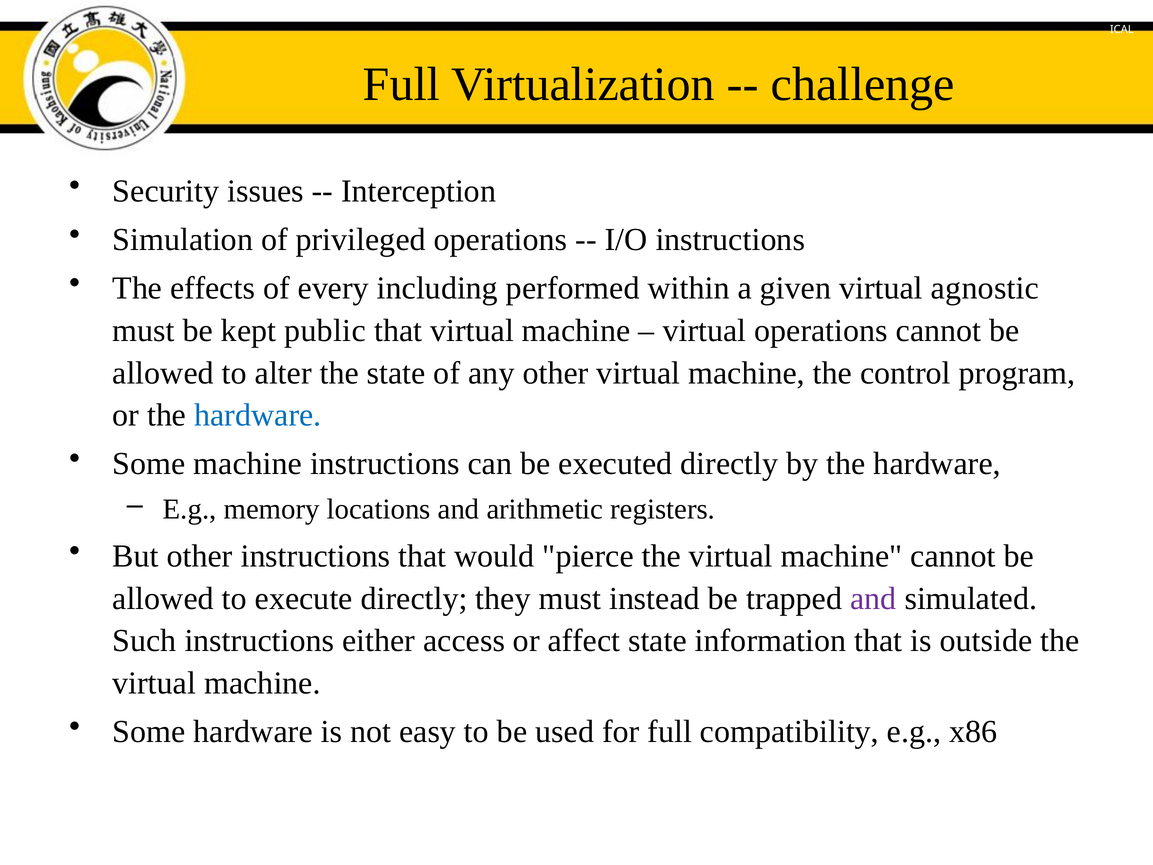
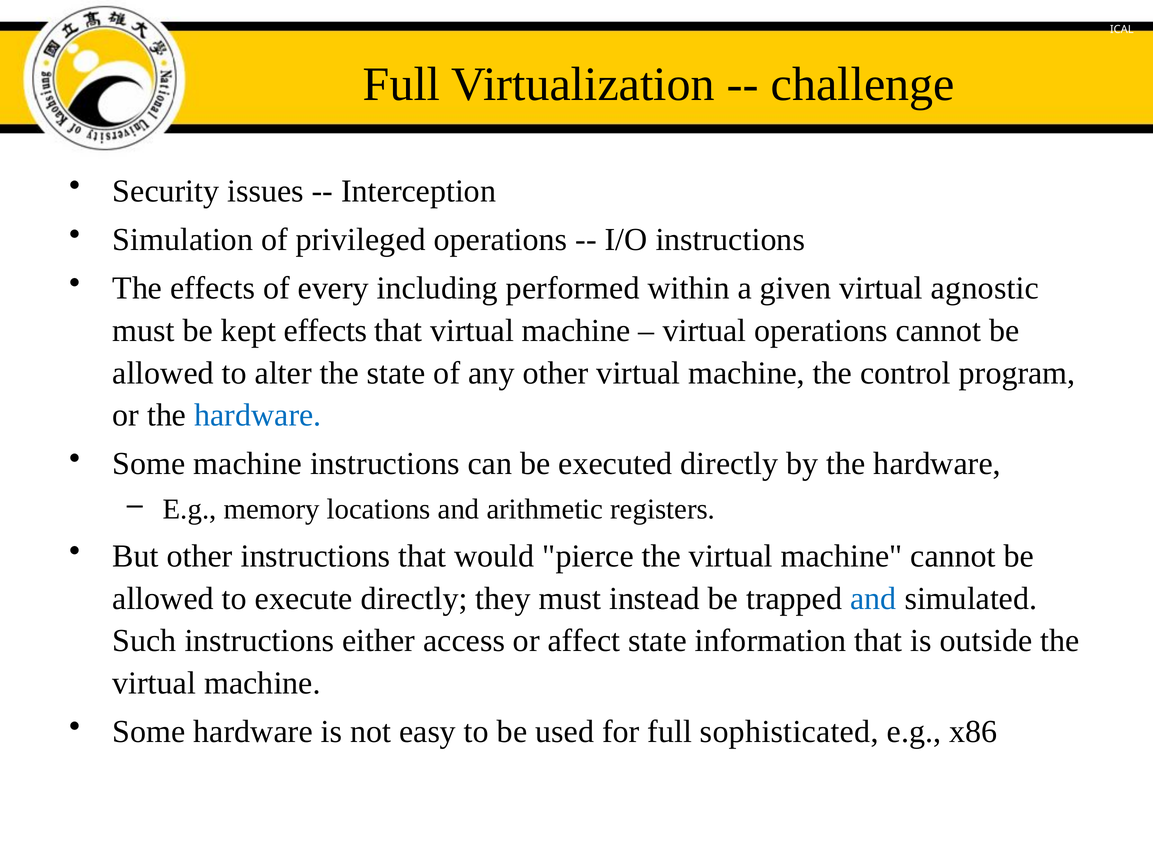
kept public: public -> effects
and at (873, 598) colour: purple -> blue
compatibility: compatibility -> sophisticated
